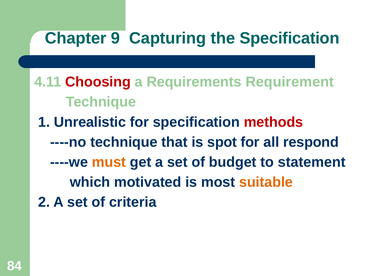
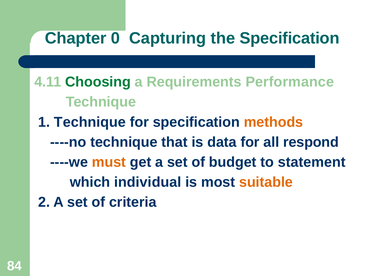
9: 9 -> 0
Choosing colour: red -> green
Requirement: Requirement -> Performance
1 Unrealistic: Unrealistic -> Technique
methods colour: red -> orange
spot: spot -> data
motivated: motivated -> individual
